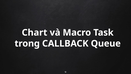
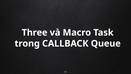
Chart: Chart -> Three
